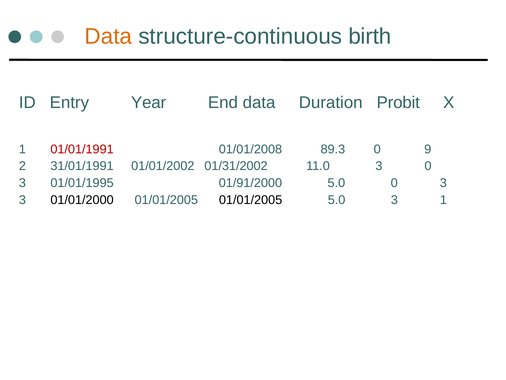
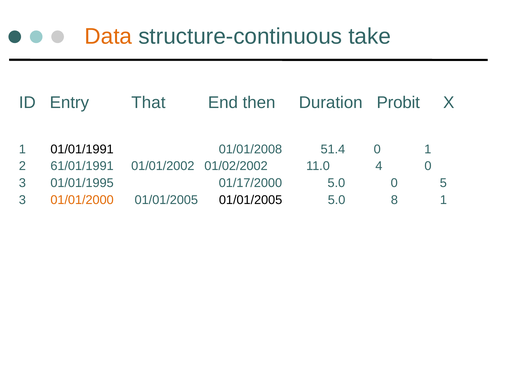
birth: birth -> take
Year: Year -> That
End data: data -> then
01/01/1991 colour: red -> black
89.3: 89.3 -> 51.4
0 9: 9 -> 1
31/01/1991: 31/01/1991 -> 61/01/1991
01/31/2002: 01/31/2002 -> 01/02/2002
11.0 3: 3 -> 4
01/91/2000: 01/91/2000 -> 01/17/2000
5.0 0 3: 3 -> 5
01/01/2000 colour: black -> orange
5.0 3: 3 -> 8
